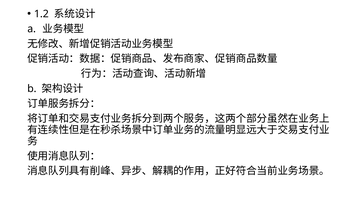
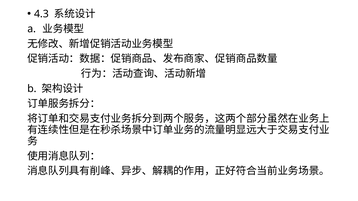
1.2: 1.2 -> 4.3
